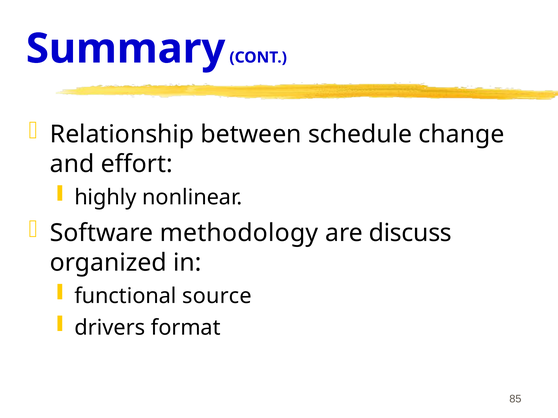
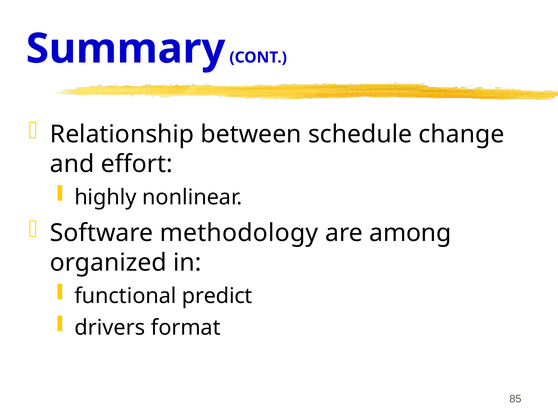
discuss: discuss -> among
source: source -> predict
